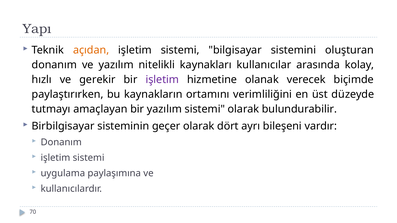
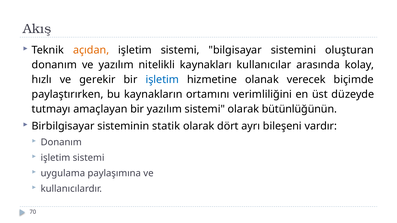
Yapı: Yapı -> Akış
işletim at (162, 80) colour: purple -> blue
bulundurabilir: bulundurabilir -> bütünlüğünün
geçer: geçer -> statik
